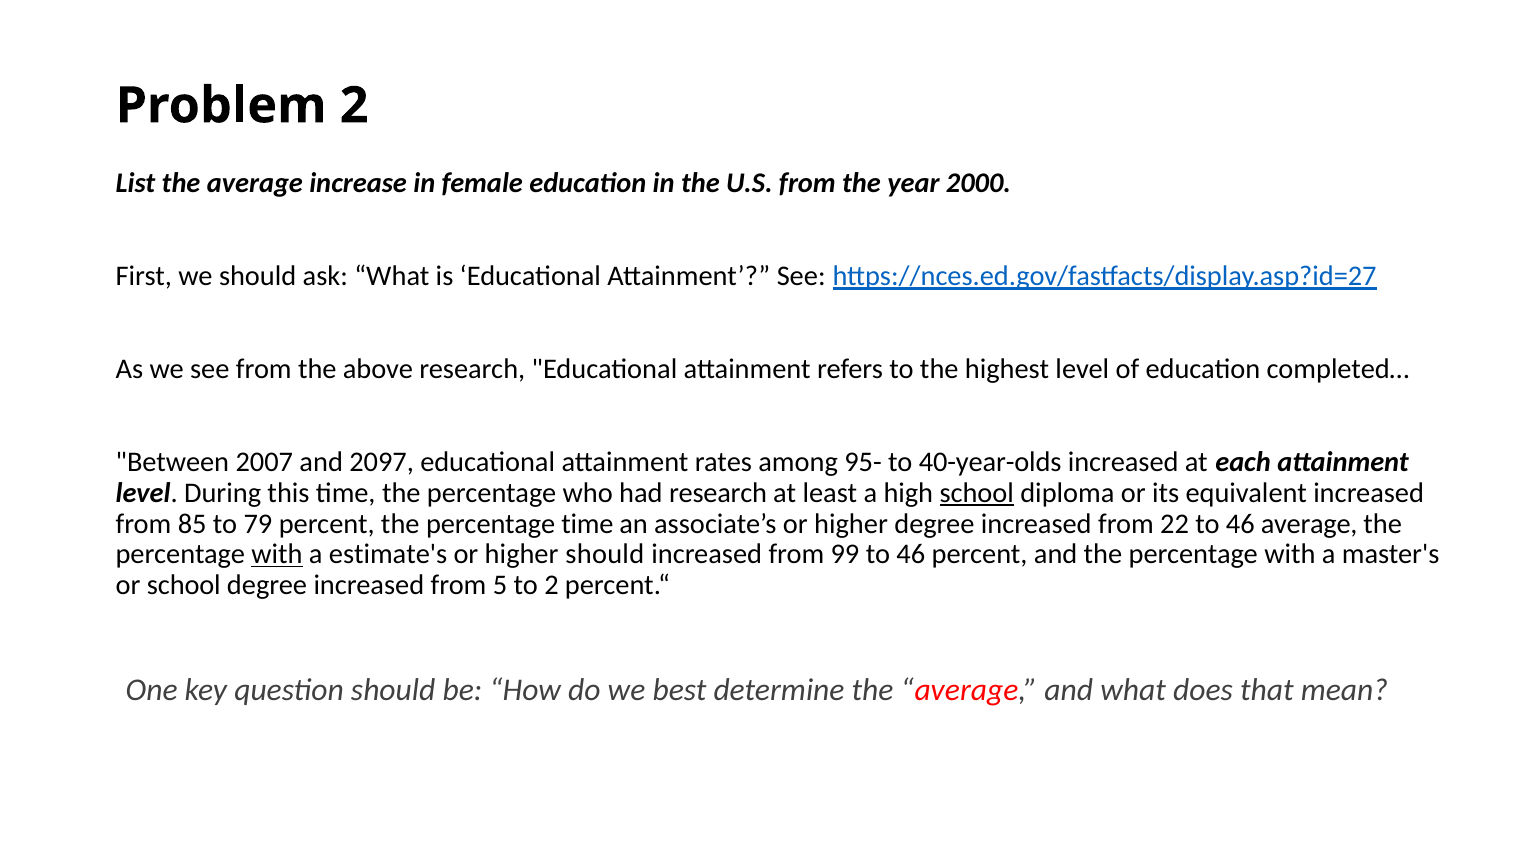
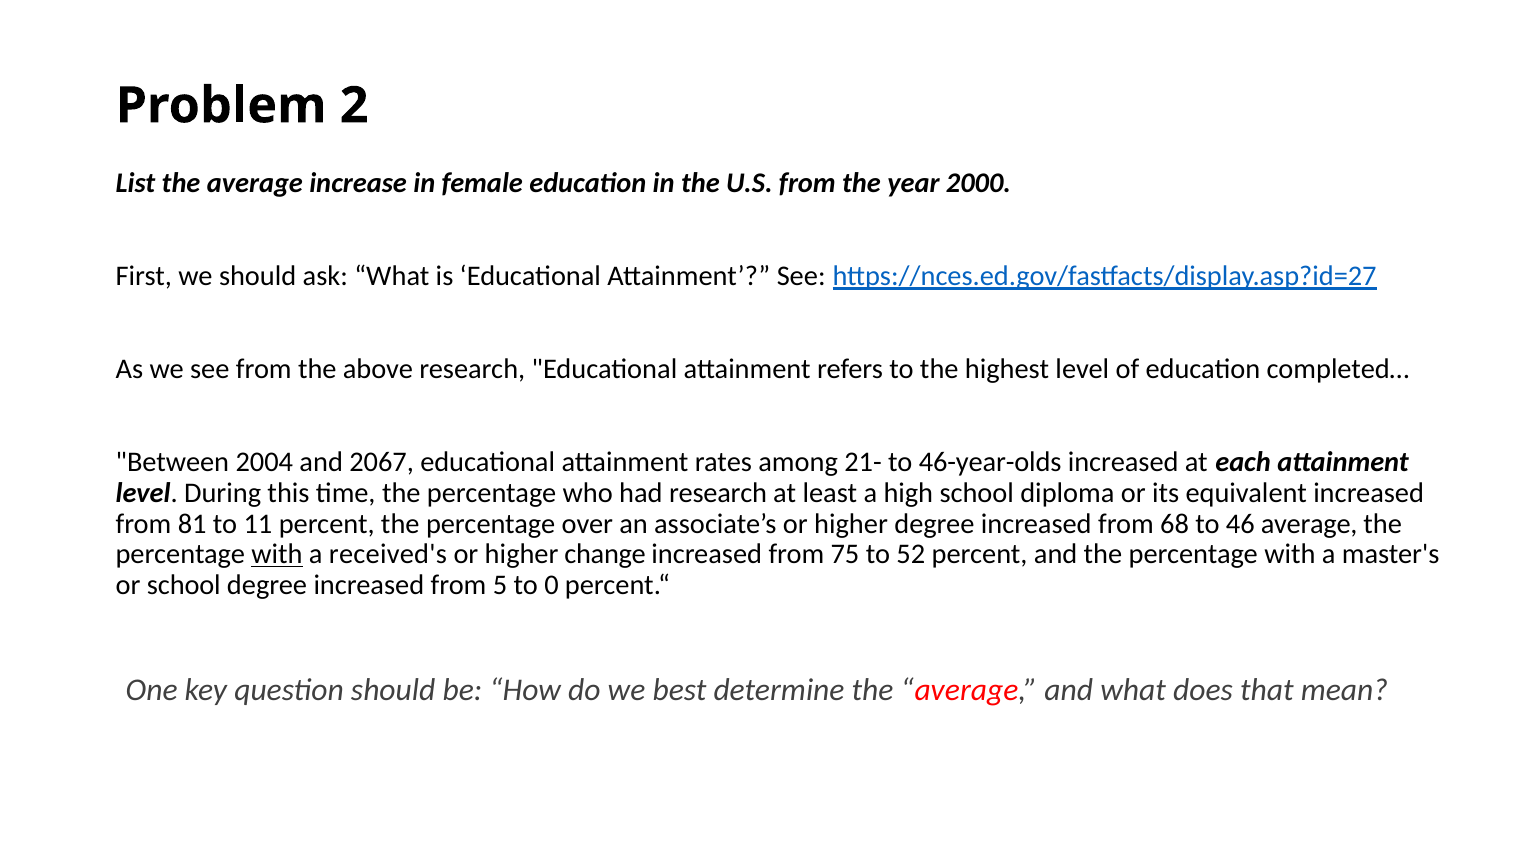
2007: 2007 -> 2004
2097: 2097 -> 2067
95-: 95- -> 21-
40-year-olds: 40-year-olds -> 46-year-olds
school at (977, 493) underline: present -> none
85: 85 -> 81
79: 79 -> 11
percentage time: time -> over
22: 22 -> 68
estimate's: estimate's -> received's
higher should: should -> change
99: 99 -> 75
46 at (911, 554): 46 -> 52
to 2: 2 -> 0
